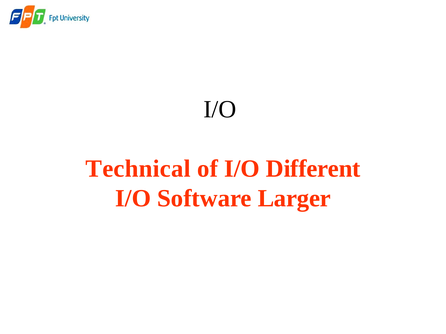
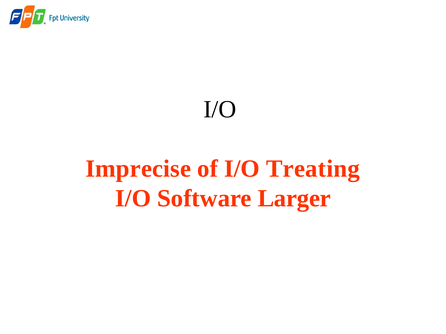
Technical: Technical -> Imprecise
Different: Different -> Treating
